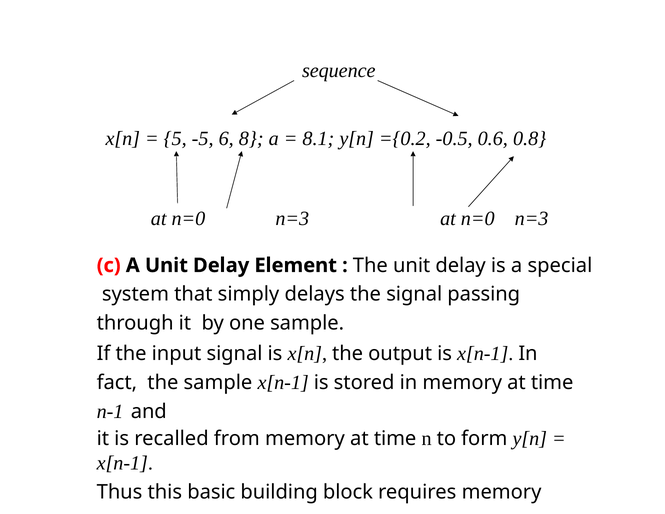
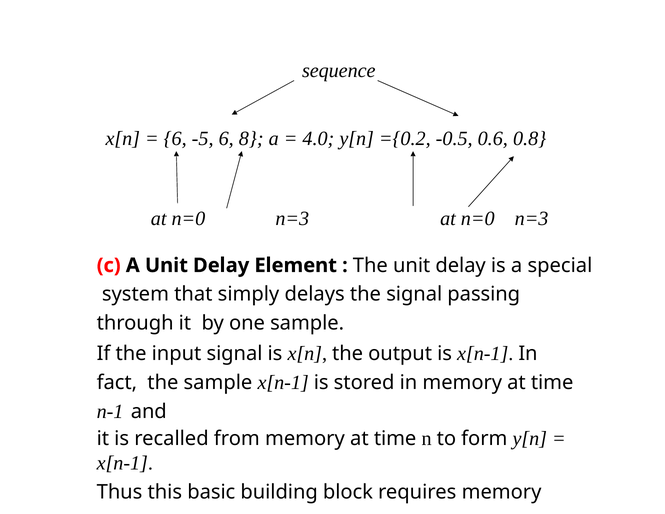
5 at (175, 139): 5 -> 6
8.1: 8.1 -> 4.0
